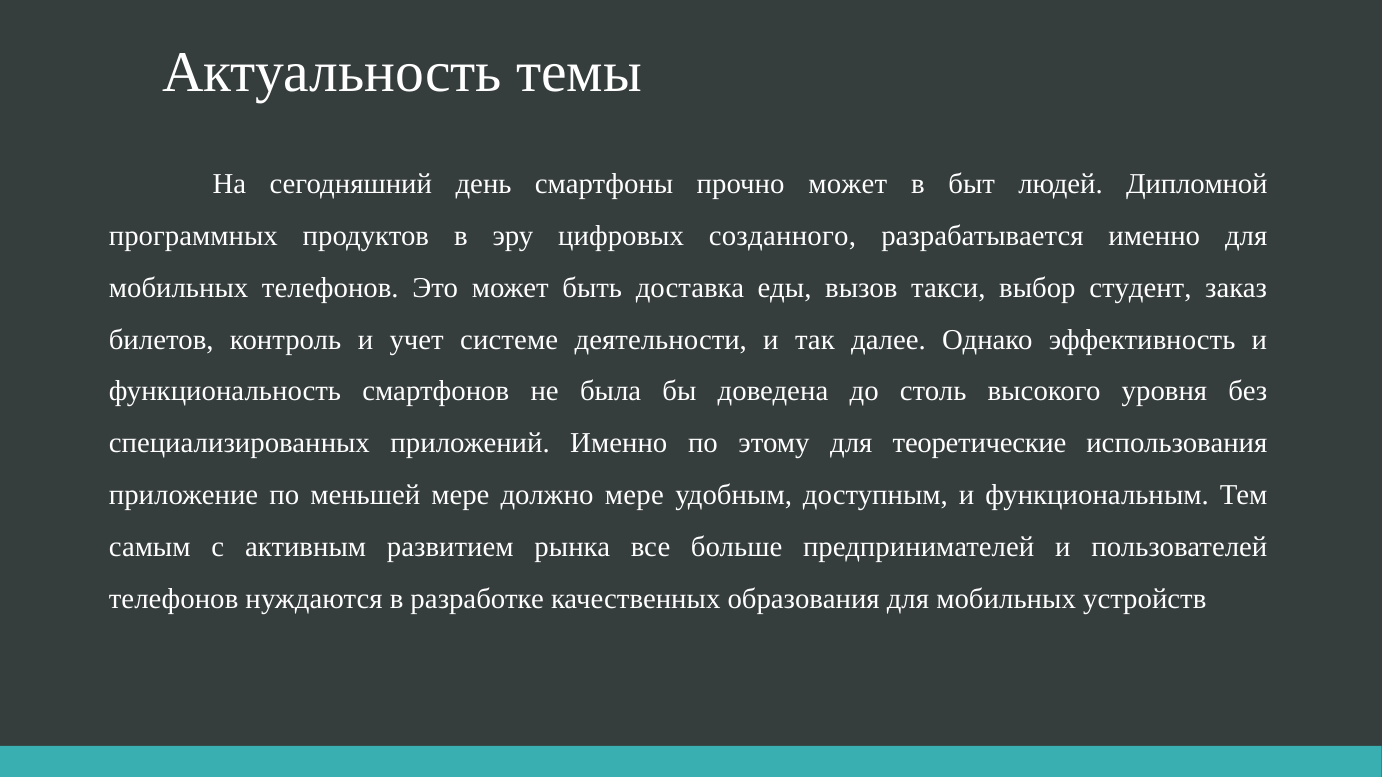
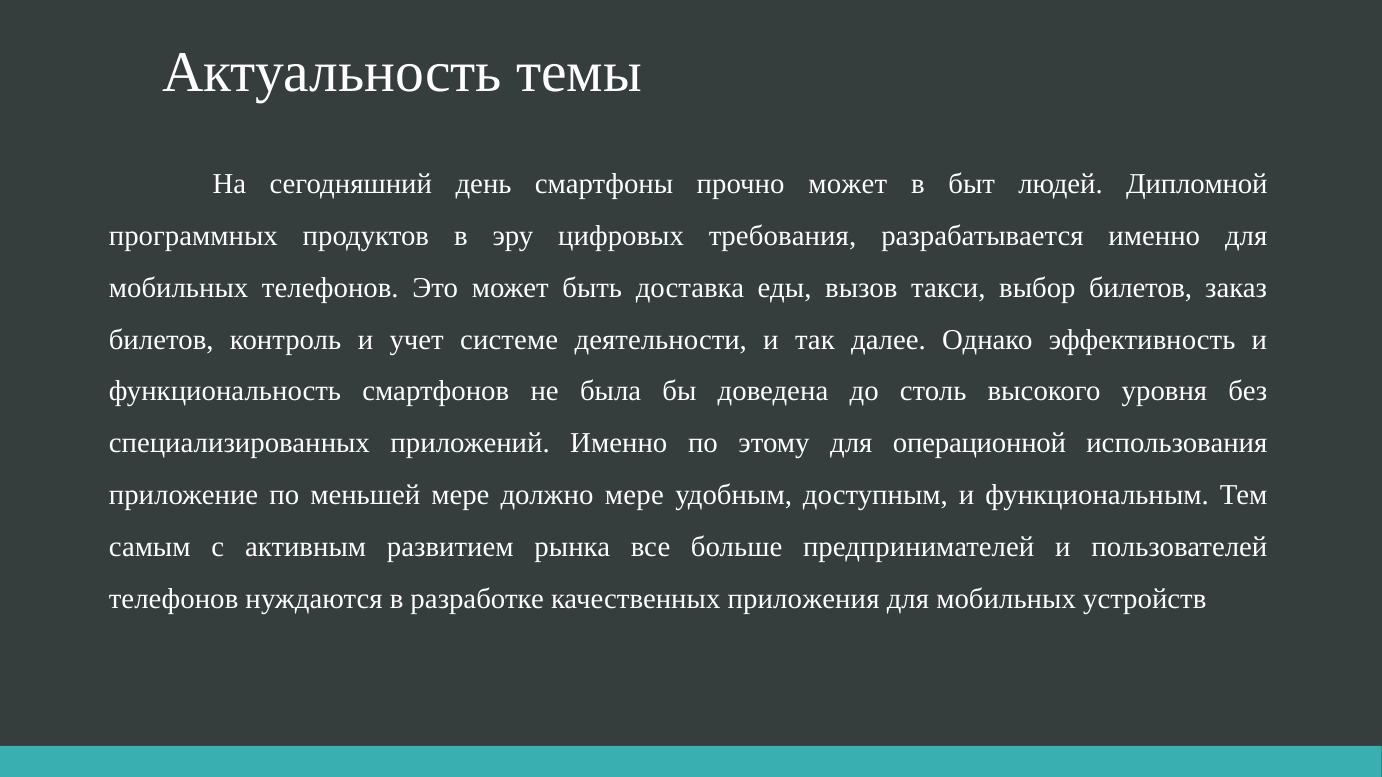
созданного: созданного -> требования
выбор студент: студент -> билетов
теоретические: теоретические -> операционной
образования: образования -> приложения
